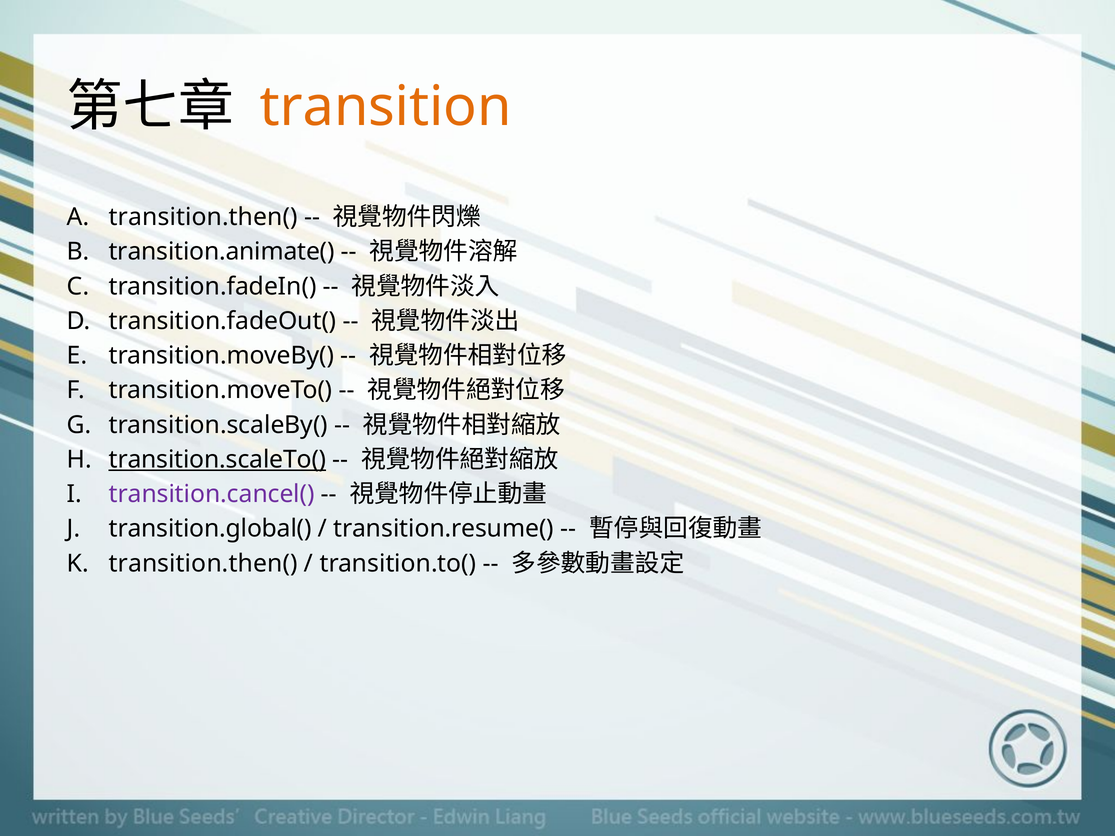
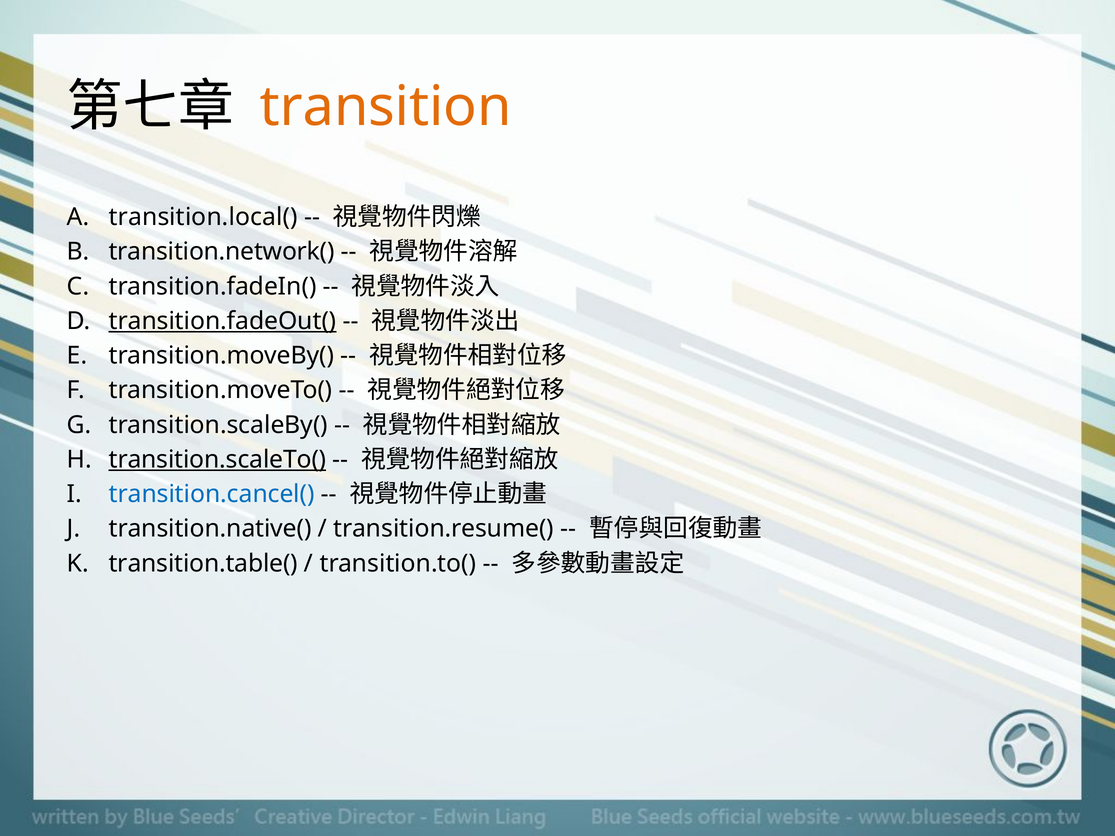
transition.then( at (203, 217): transition.then( -> transition.local(
transition.animate(: transition.animate( -> transition.network(
transition.fadeOut( underline: none -> present
transition.cancel( colour: purple -> blue
transition.global(: transition.global( -> transition.native(
transition.then( at (203, 564): transition.then( -> transition.table(
